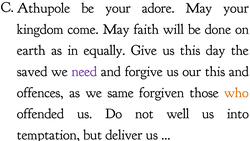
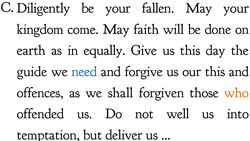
Athupole: Athupole -> Diligently
adore: adore -> fallen
saved: saved -> guide
need colour: purple -> blue
same: same -> shall
